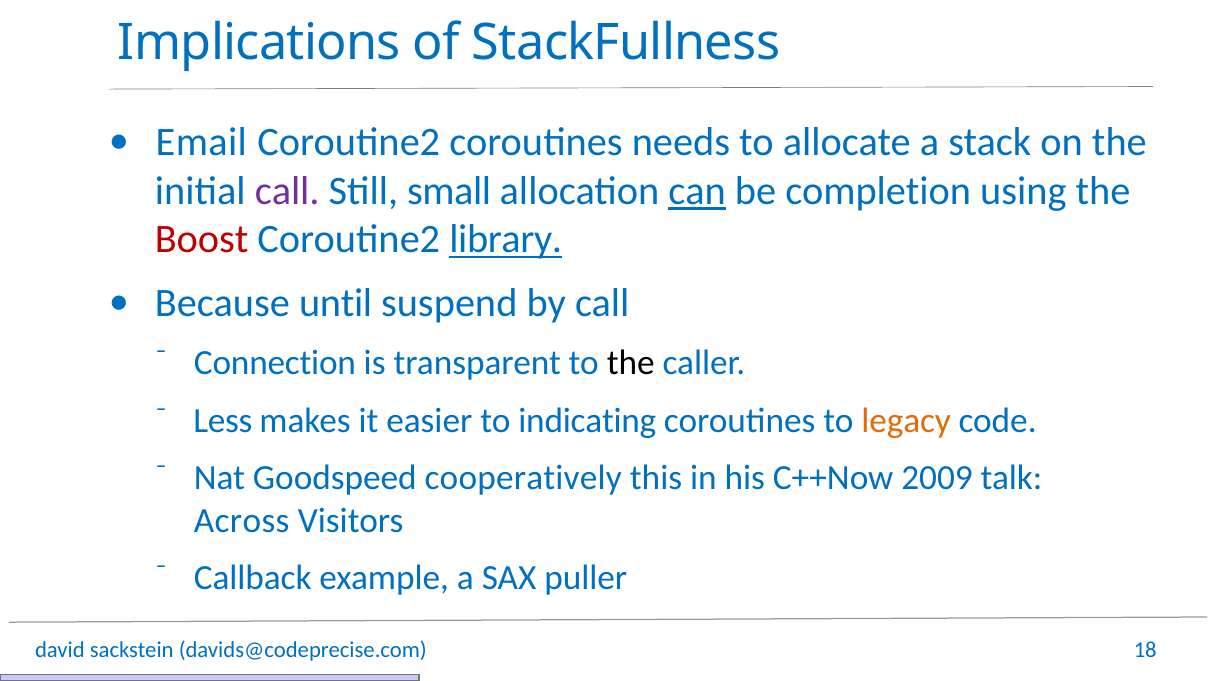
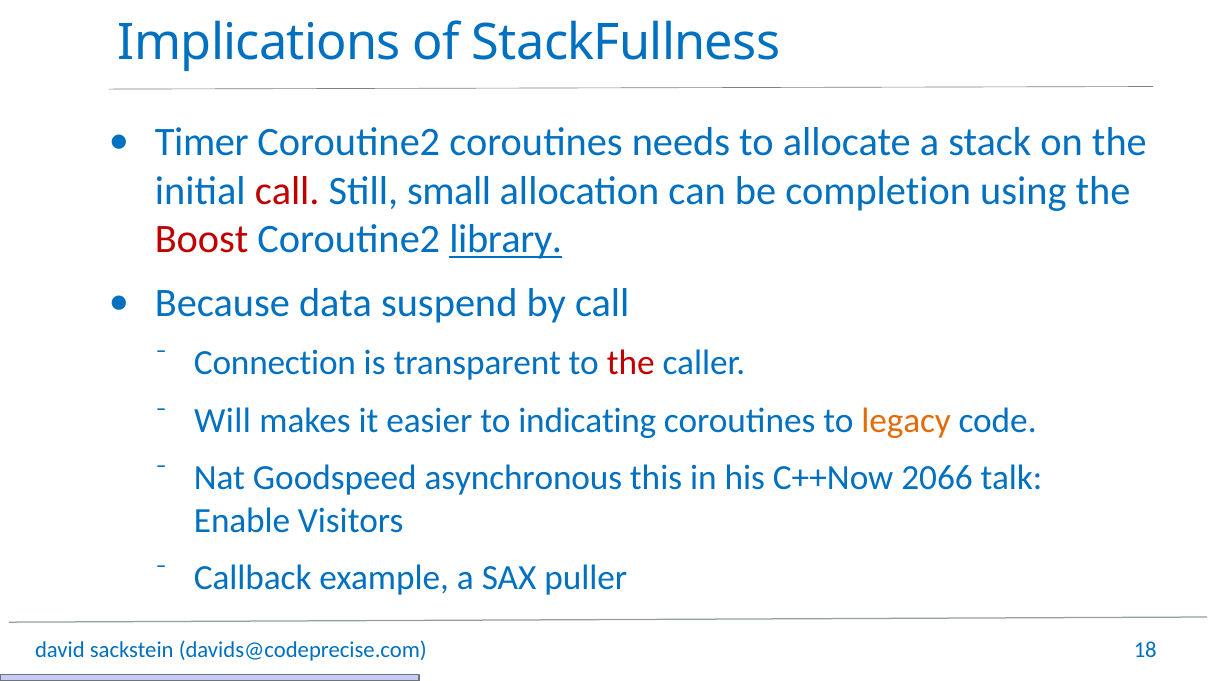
Email: Email -> Timer
call at (287, 191) colour: purple -> red
can underline: present -> none
until: until -> data
the at (631, 363) colour: black -> red
Less: Less -> Will
cooperatively: cooperatively -> asynchronous
2009: 2009 -> 2066
Across: Across -> Enable
